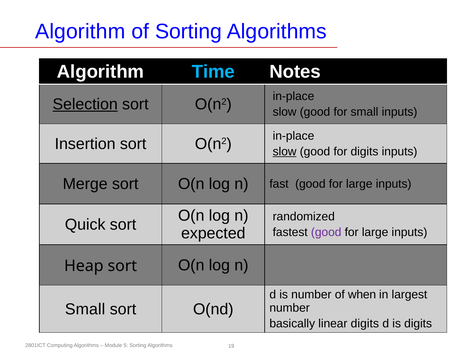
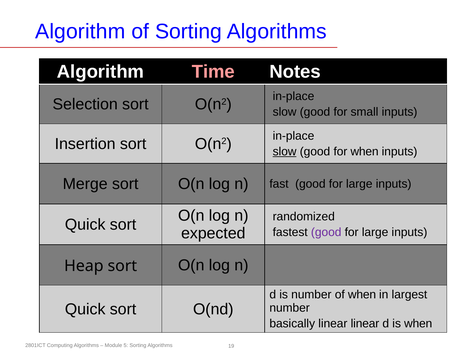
Time colour: light blue -> pink
Selection underline: present -> none
for digits: digits -> when
Small at (85, 309): Small -> Quick
linear digits: digits -> linear
is digits: digits -> when
